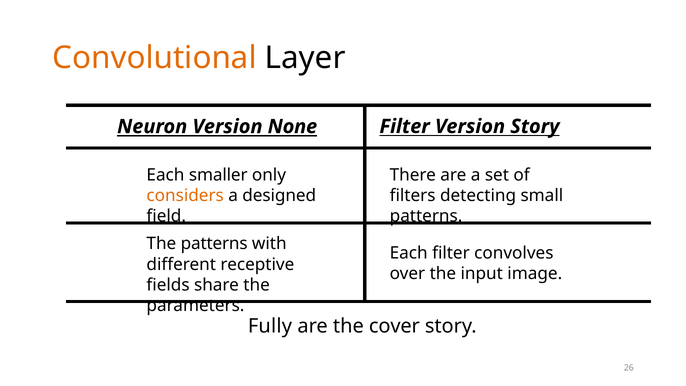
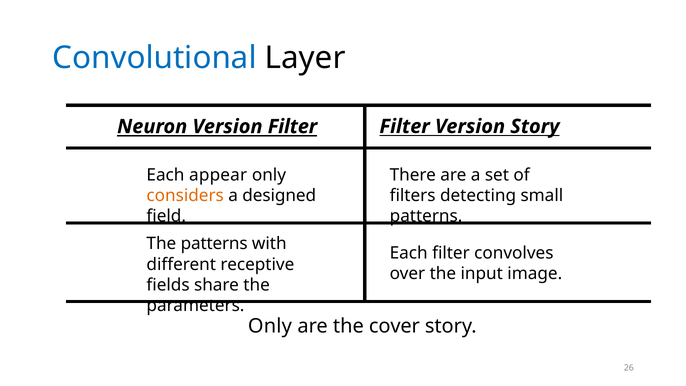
Convolutional colour: orange -> blue
Version None: None -> Filter
smaller: smaller -> appear
Fully at (270, 326): Fully -> Only
